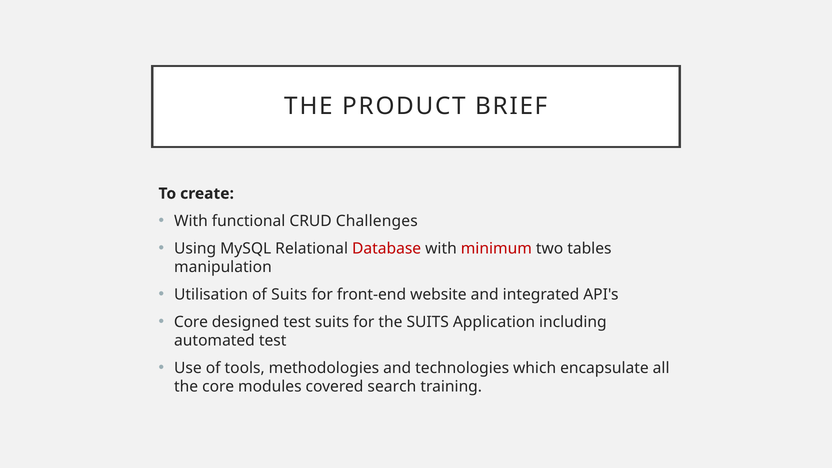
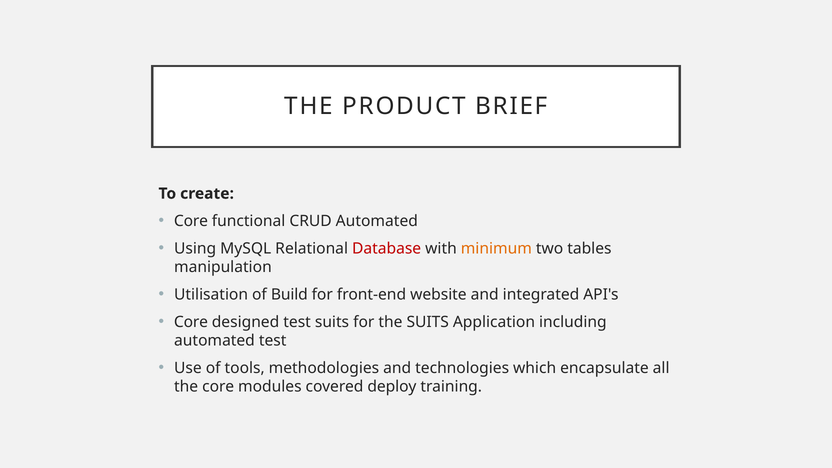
With at (191, 221): With -> Core
CRUD Challenges: Challenges -> Automated
minimum colour: red -> orange
of Suits: Suits -> Build
search: search -> deploy
